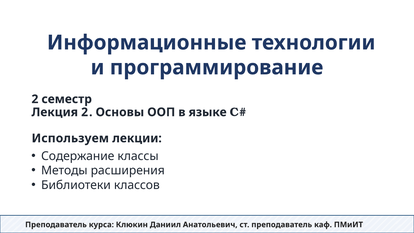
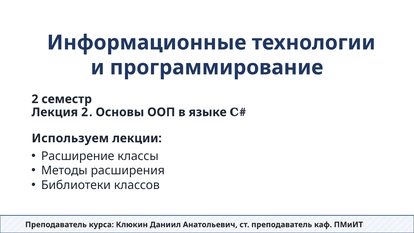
Содержание: Содержание -> Расширение
